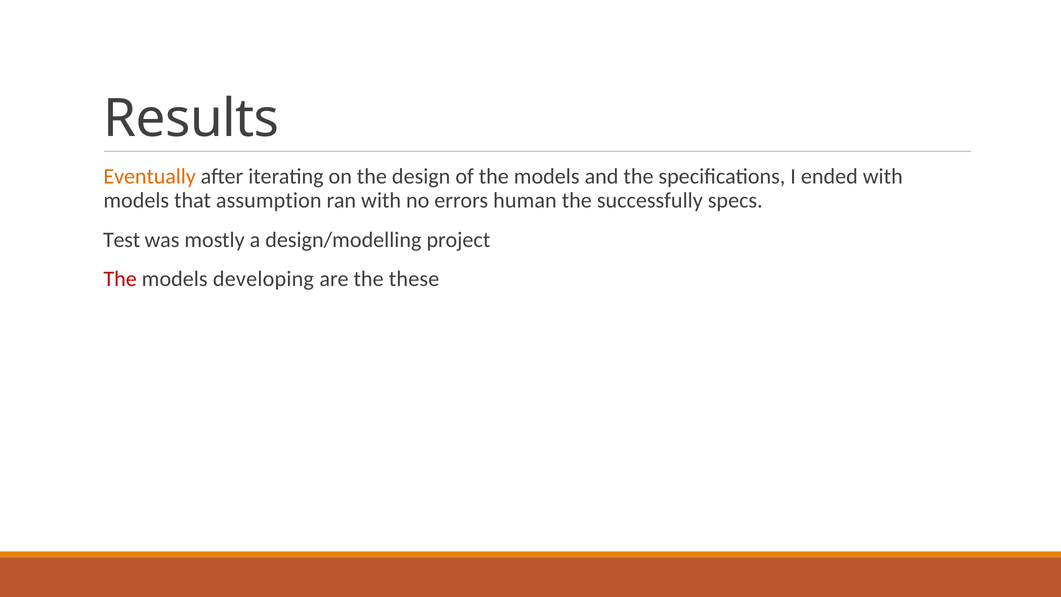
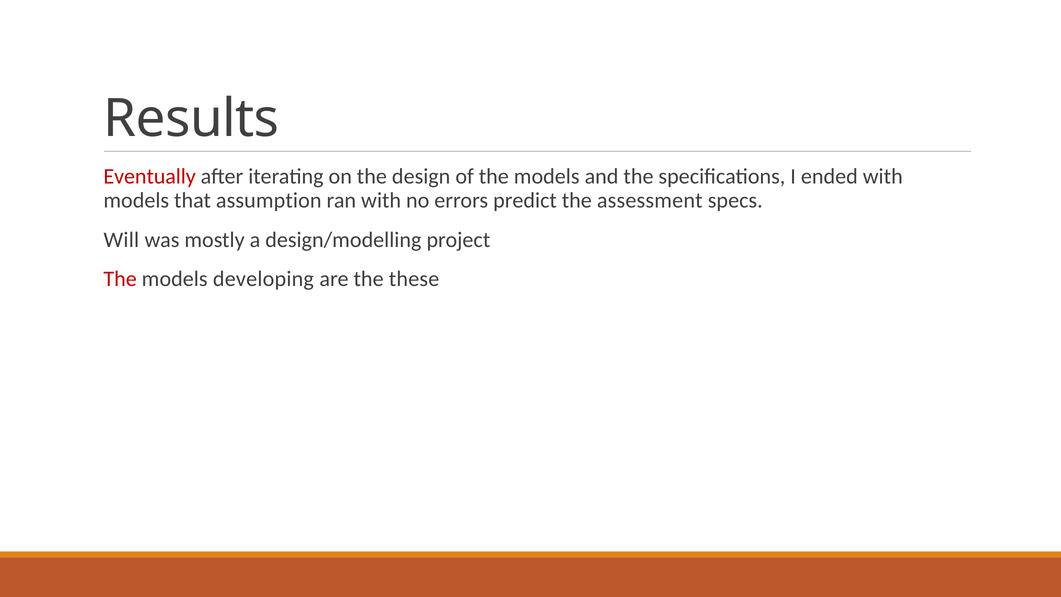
Eventually colour: orange -> red
human: human -> predict
successfully: successfully -> assessment
Test: Test -> Will
